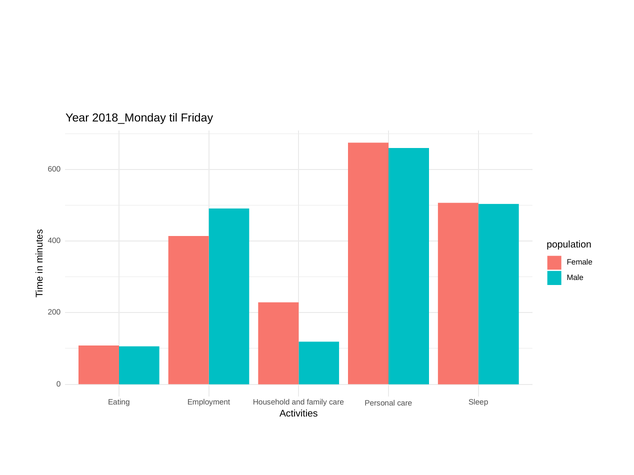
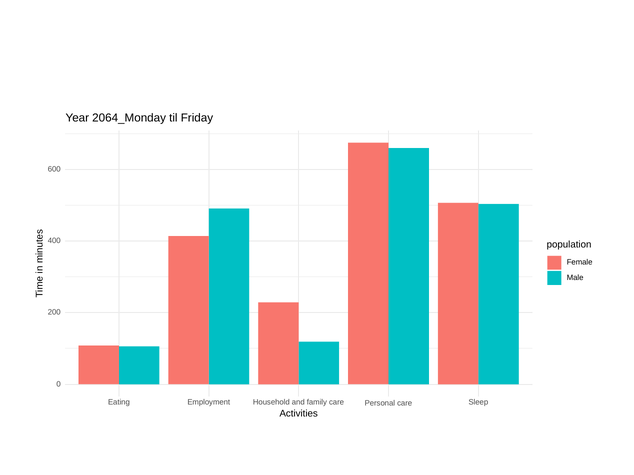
2018_Monday: 2018_Monday -> 2064_Monday
